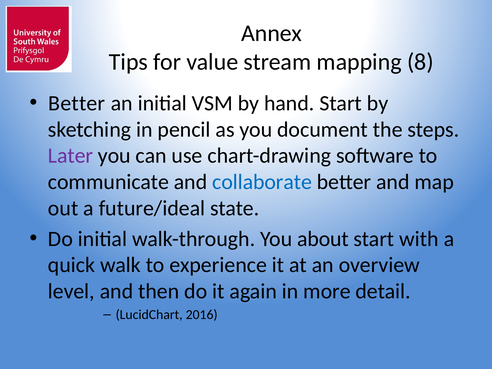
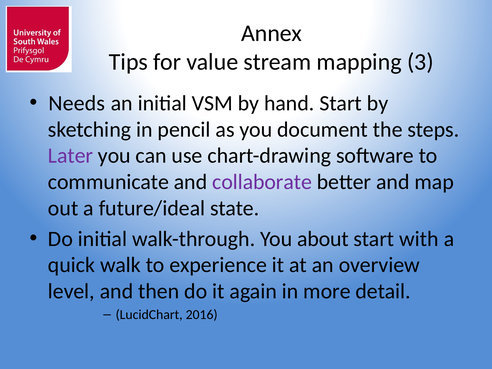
8: 8 -> 3
Better at (77, 103): Better -> Needs
collaborate colour: blue -> purple
